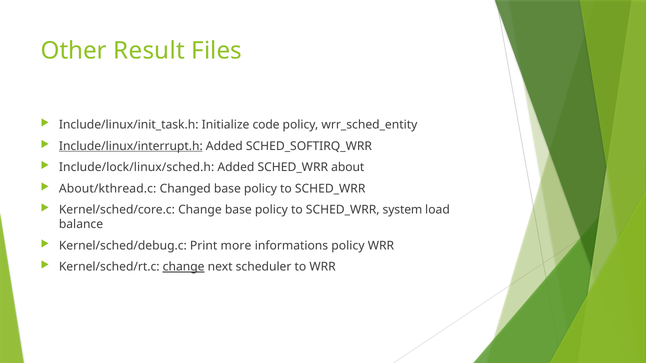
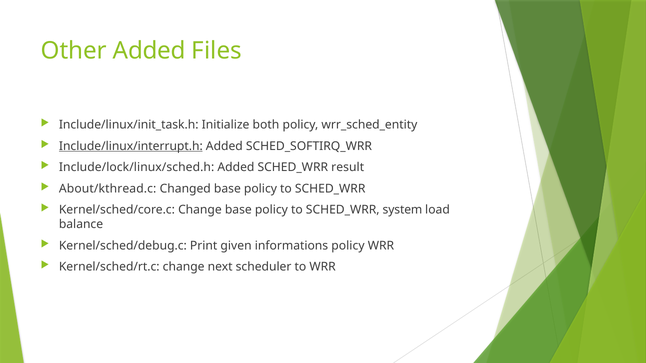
Other Result: Result -> Added
code: code -> both
about: about -> result
more: more -> given
change at (184, 267) underline: present -> none
